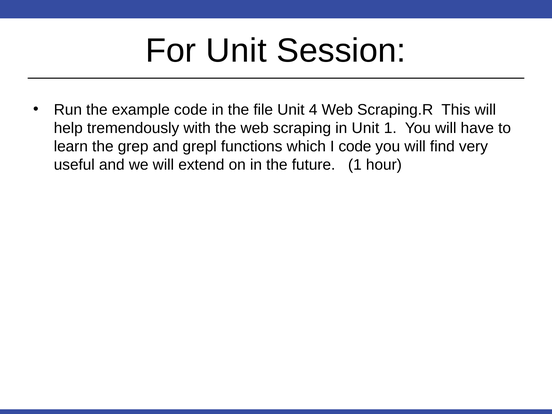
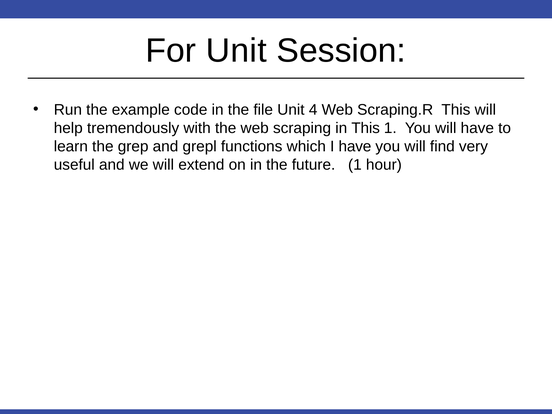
in Unit: Unit -> This
I code: code -> have
